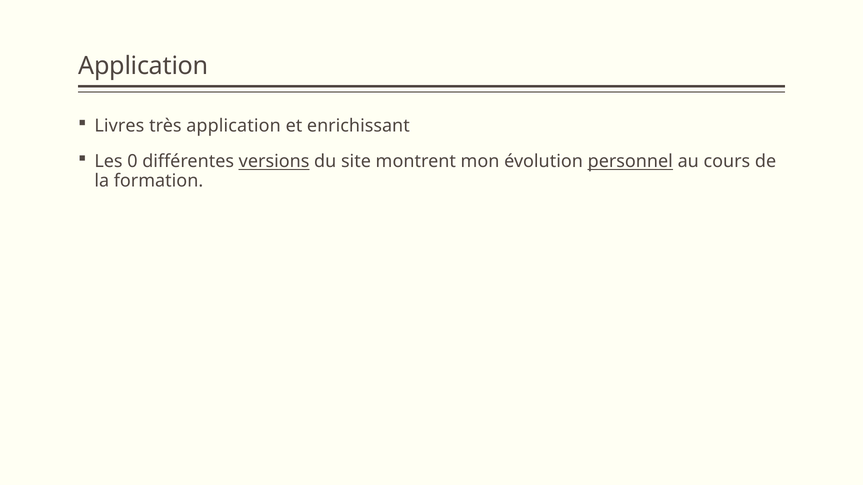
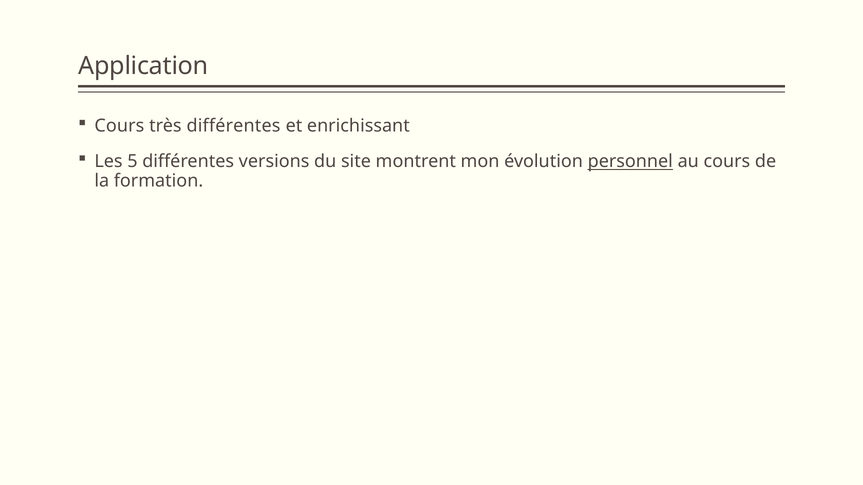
Livres at (119, 126): Livres -> Cours
très application: application -> différentes
0: 0 -> 5
versions underline: present -> none
